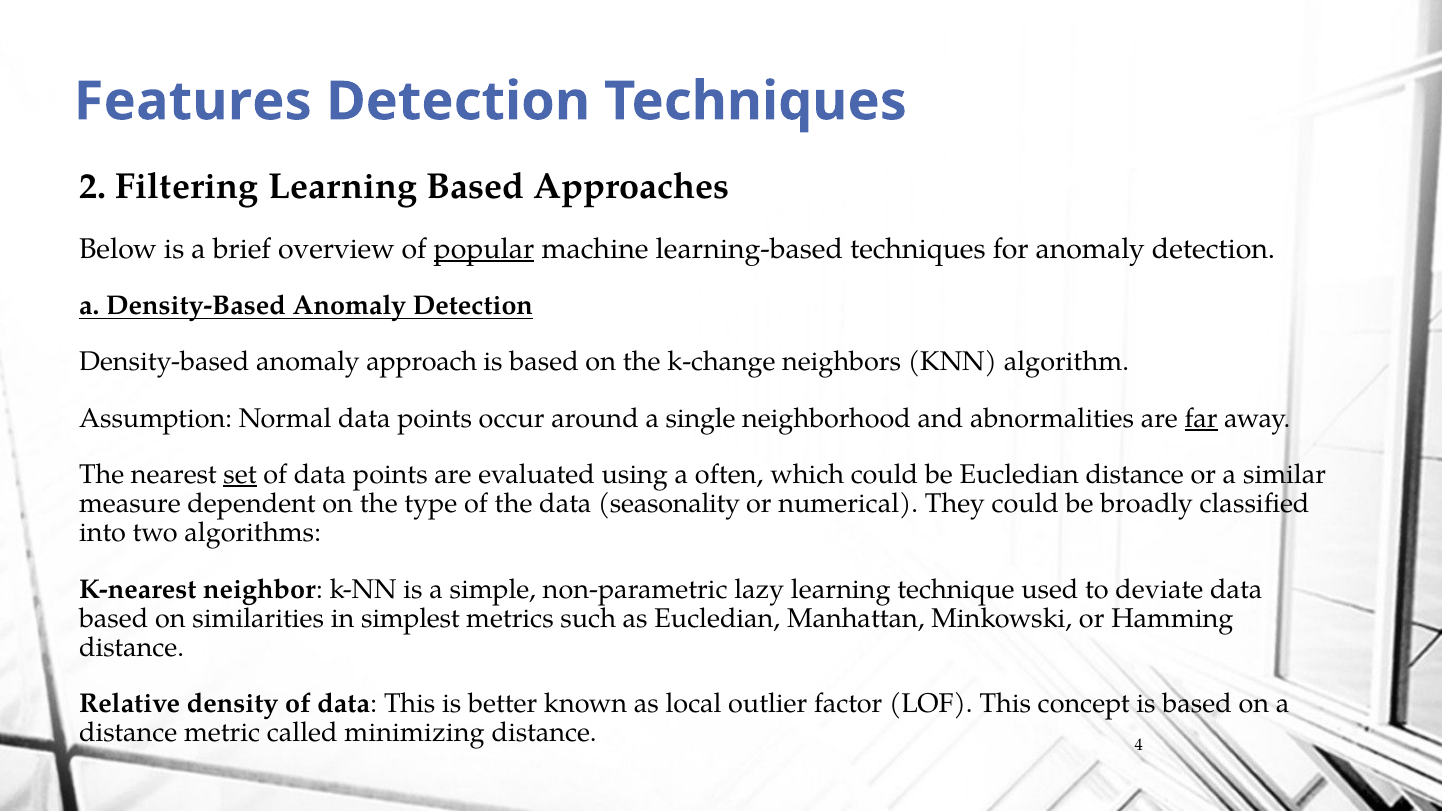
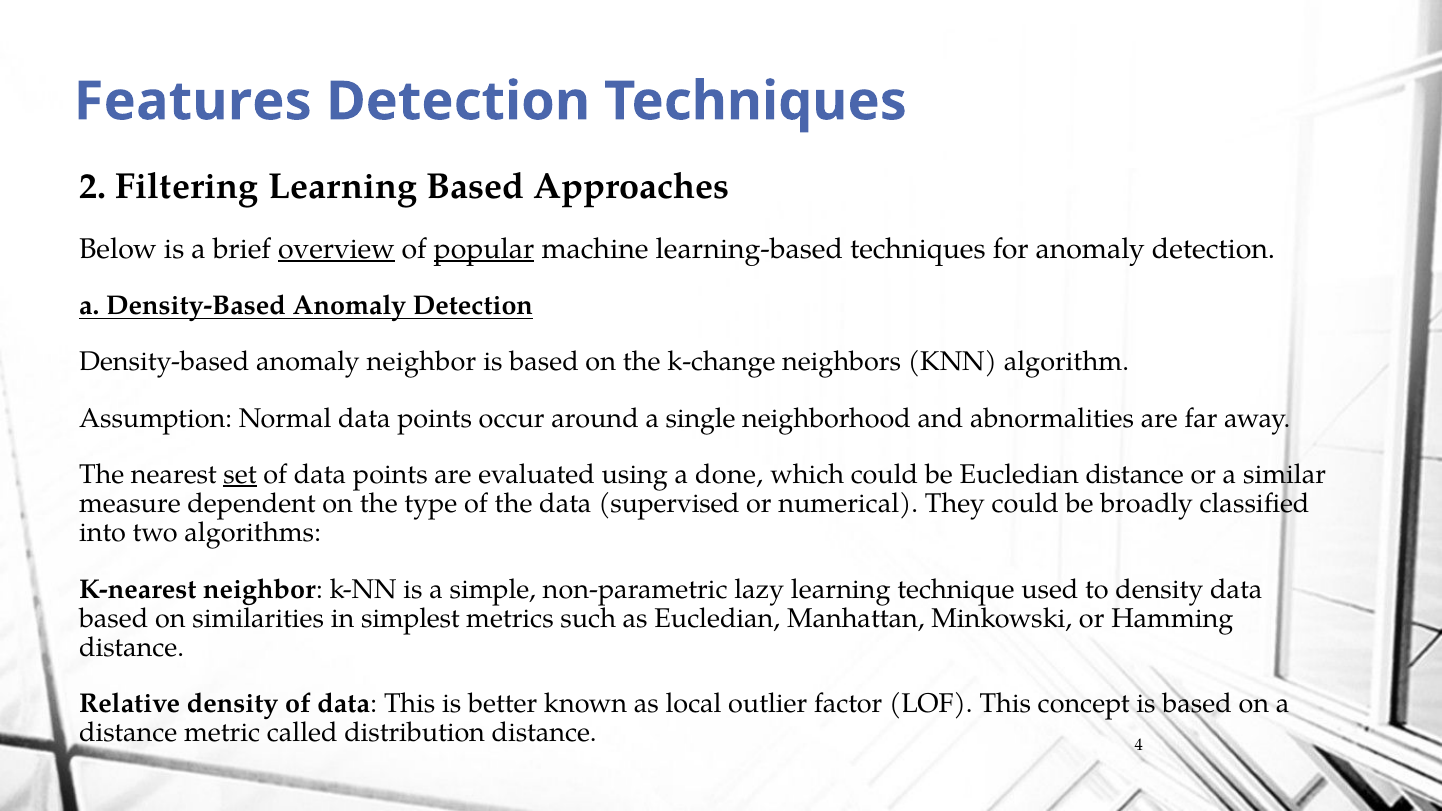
overview underline: none -> present
anomaly approach: approach -> neighbor
far underline: present -> none
often: often -> done
seasonality: seasonality -> supervised
to deviate: deviate -> density
minimizing: minimizing -> distribution
